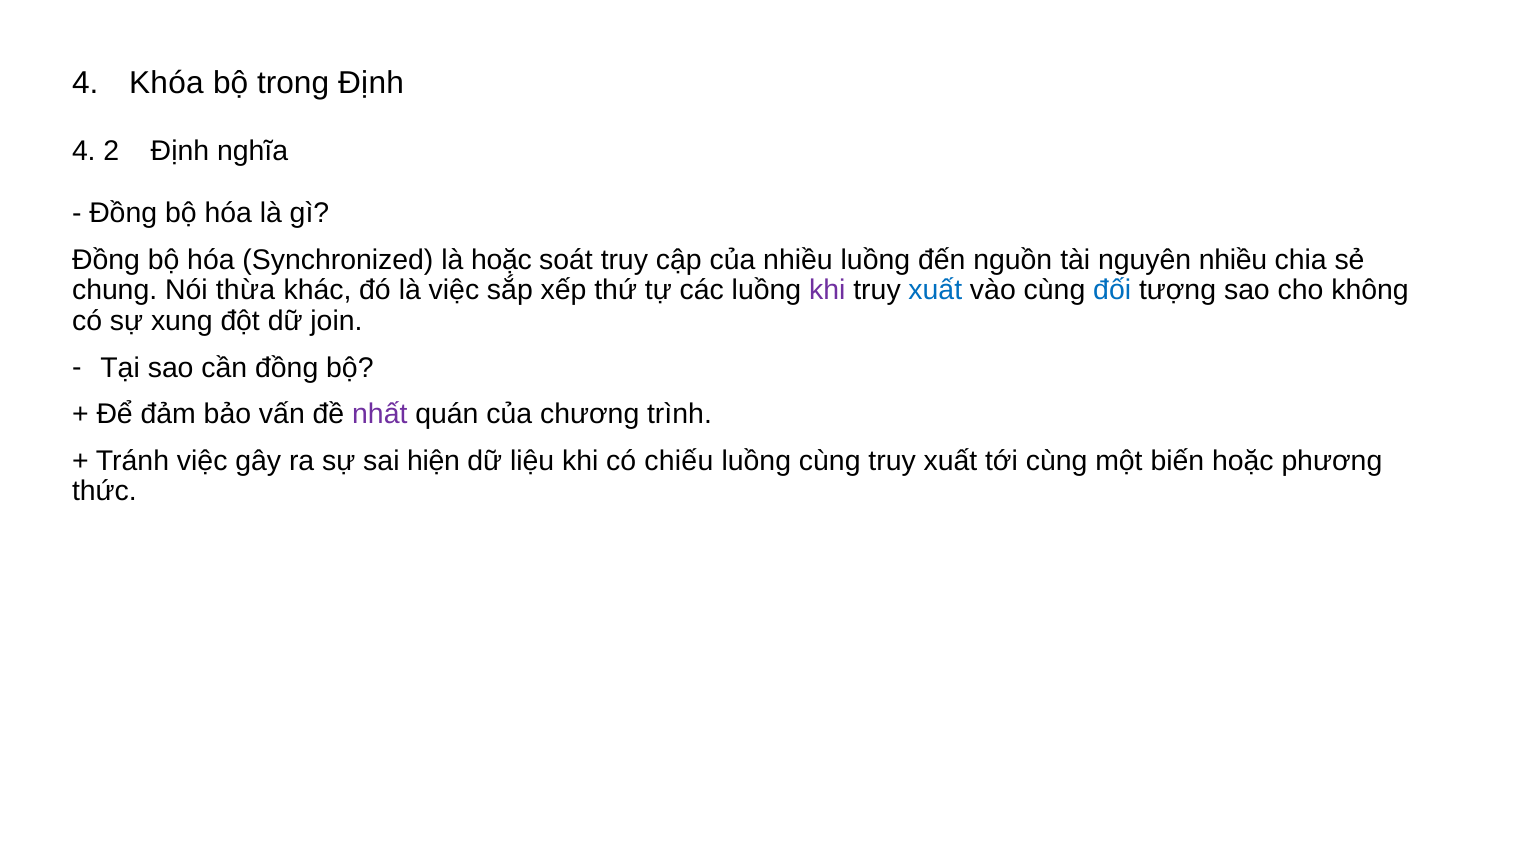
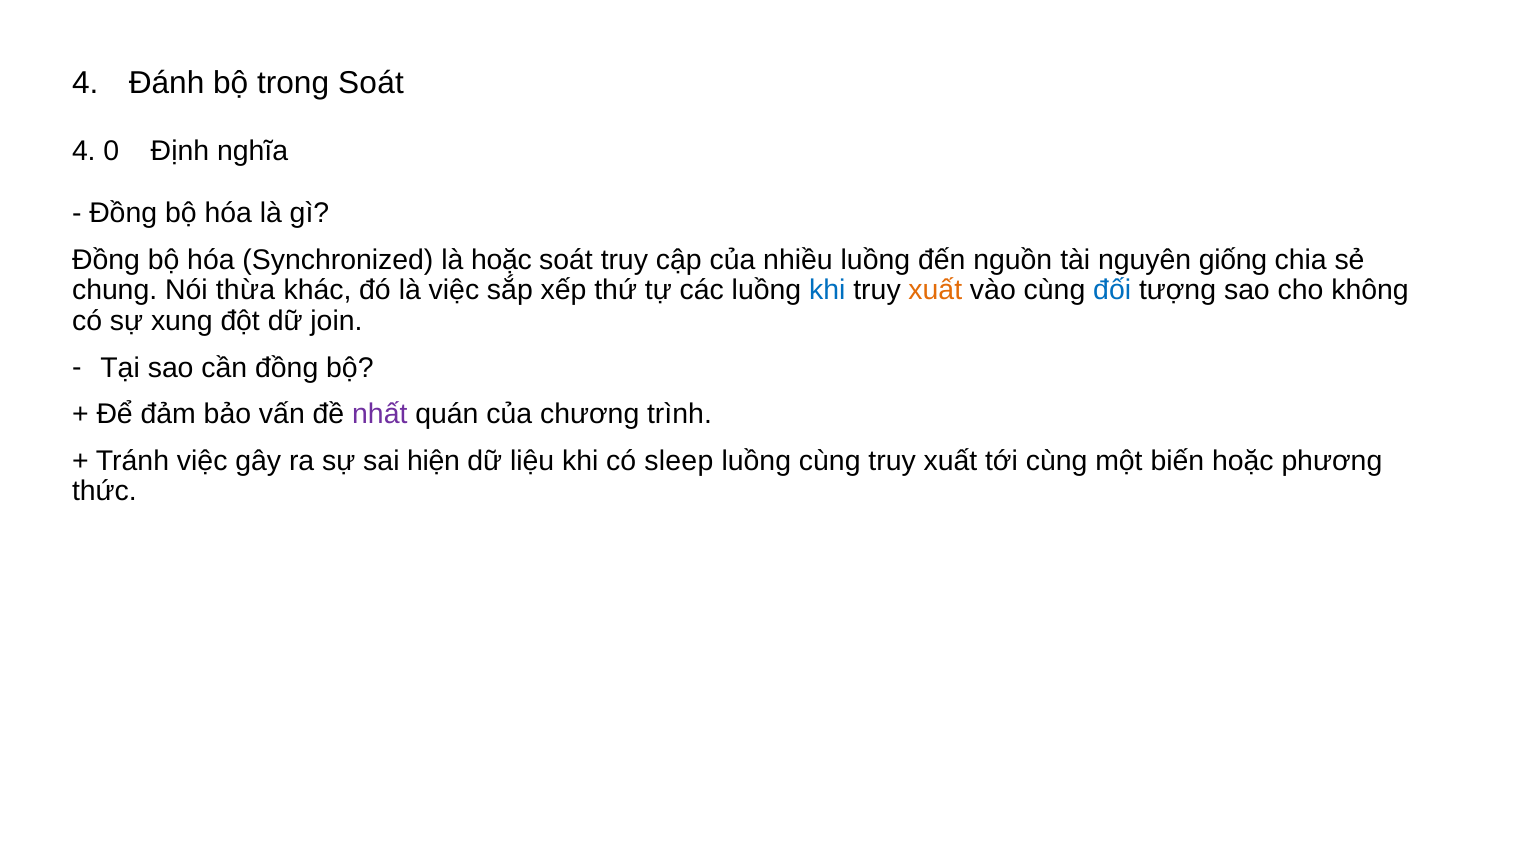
Khóa: Khóa -> Đánh
trong Định: Định -> Soát
2: 2 -> 0
nguyên nhiều: nhiều -> giống
khi at (827, 290) colour: purple -> blue
xuất at (935, 290) colour: blue -> orange
chiếu: chiếu -> sleep
